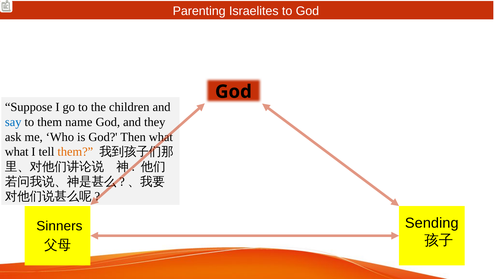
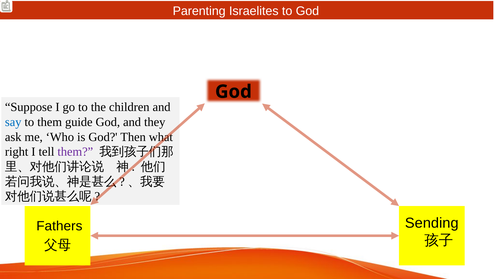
name: name -> guide
what at (17, 152): what -> right
them at (75, 152) colour: orange -> purple
Sinners: Sinners -> Fathers
